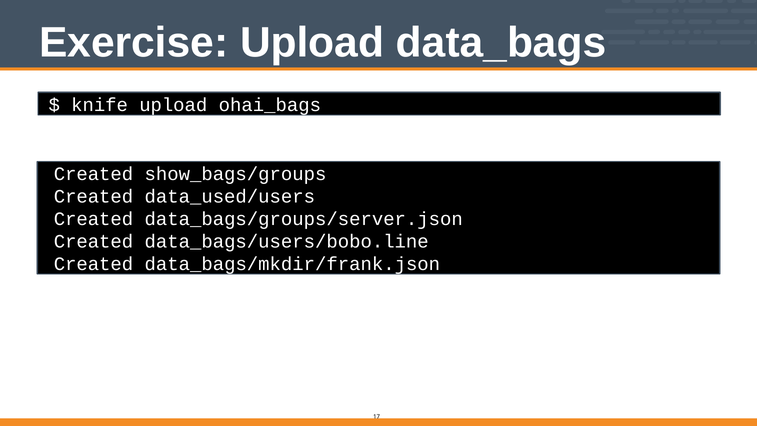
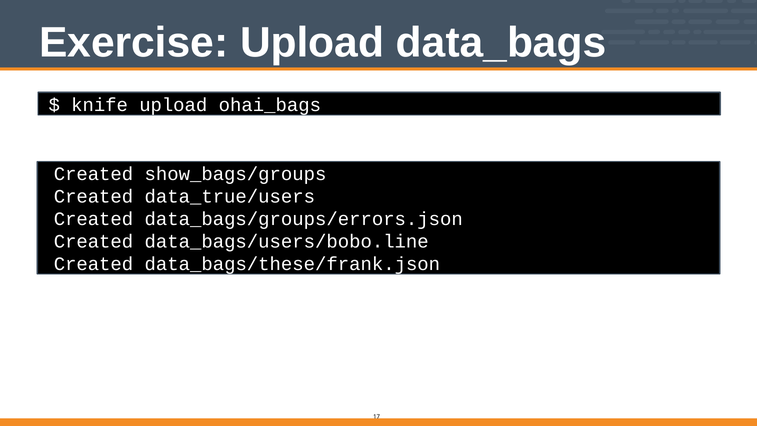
data_used/users: data_used/users -> data_true/users
data_bags/groups/server.json: data_bags/groups/server.json -> data_bags/groups/errors.json
data_bags/mkdir/frank.json: data_bags/mkdir/frank.json -> data_bags/these/frank.json
